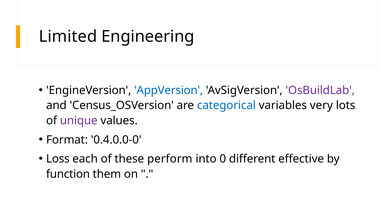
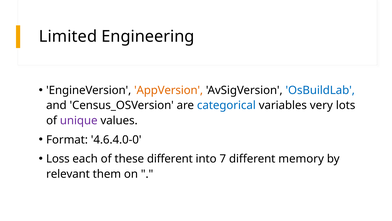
AppVersion colour: blue -> orange
OsBuildLab colour: purple -> blue
0.4.0.0-0: 0.4.0.0-0 -> 4.6.4.0-0
these perform: perform -> different
0: 0 -> 7
effective: effective -> memory
function: function -> relevant
